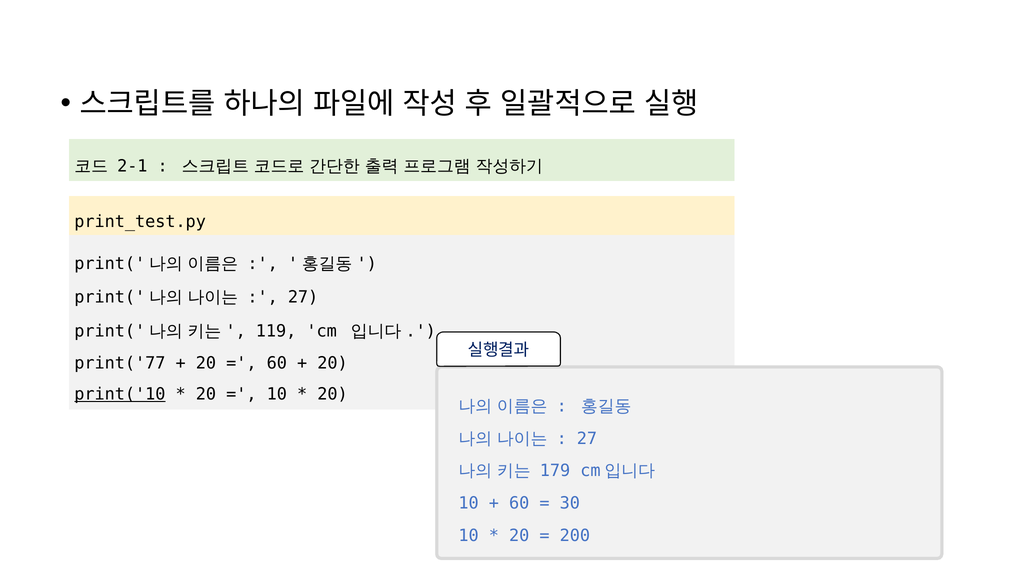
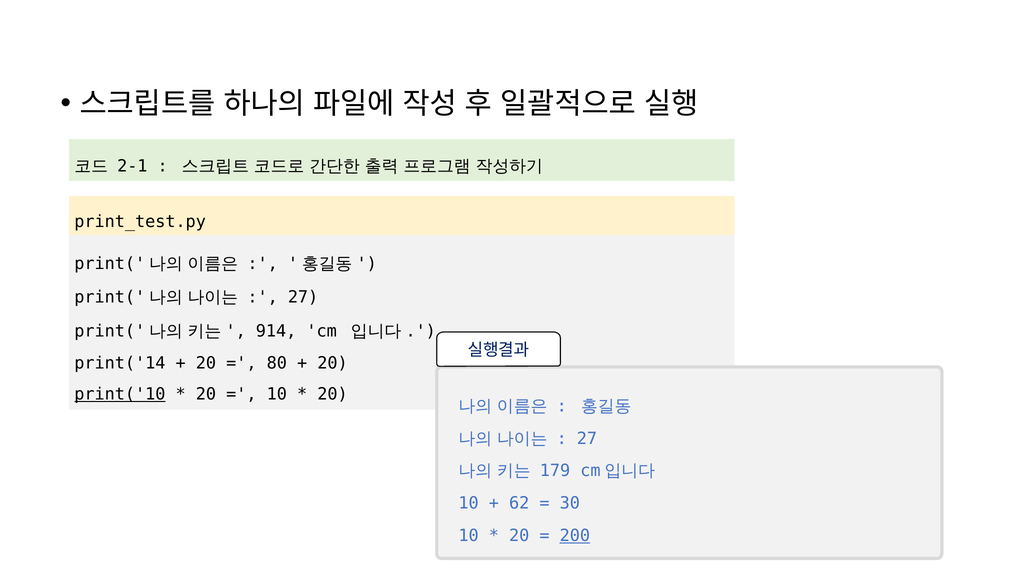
119: 119 -> 914
print('77: print('77 -> print('14
60 at (277, 363): 60 -> 80
60 at (519, 503): 60 -> 62
200 underline: none -> present
